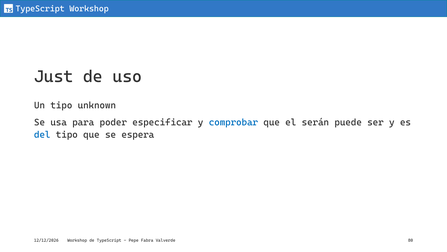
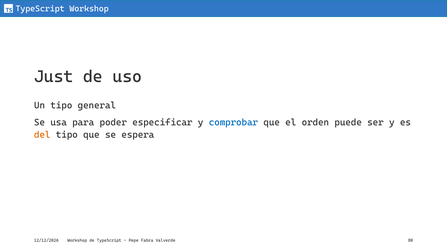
unknown: unknown -> general
serán: serán -> orden
del colour: blue -> orange
